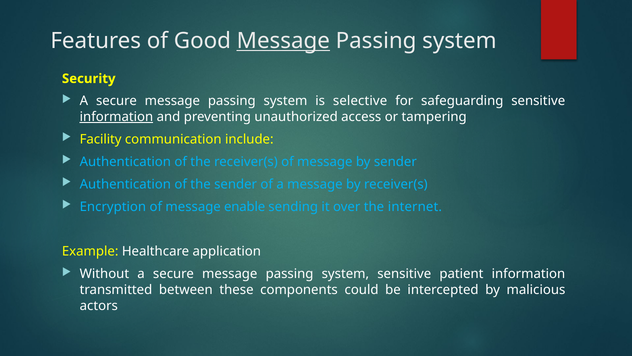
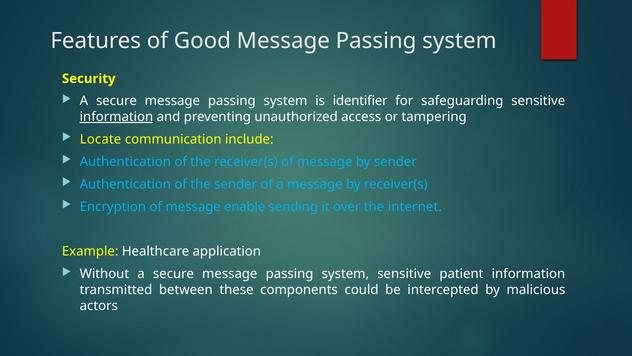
Message at (283, 41) underline: present -> none
selective: selective -> identifier
Facility: Facility -> Locate
